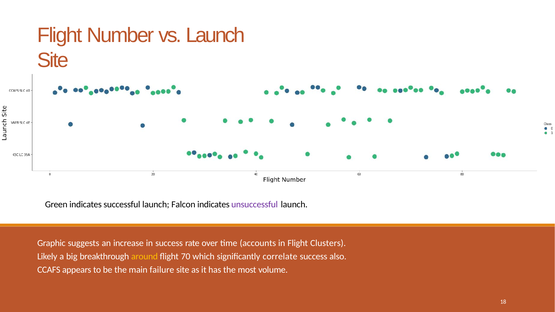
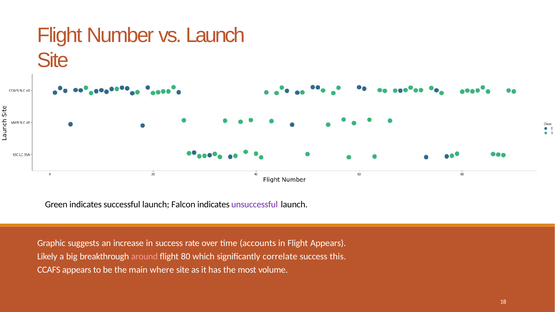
Flight Clusters: Clusters -> Appears
around colour: yellow -> pink
70: 70 -> 80
also: also -> this
failure: failure -> where
